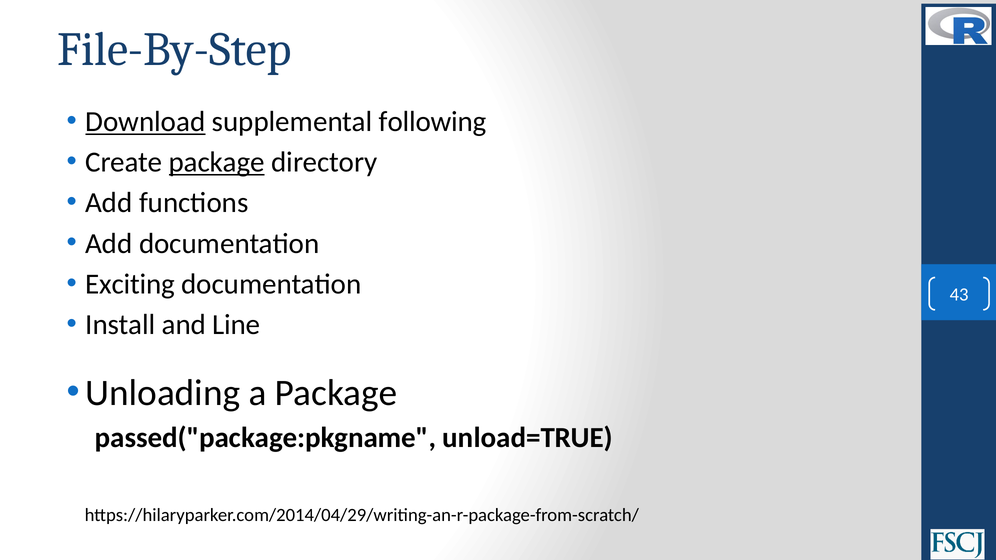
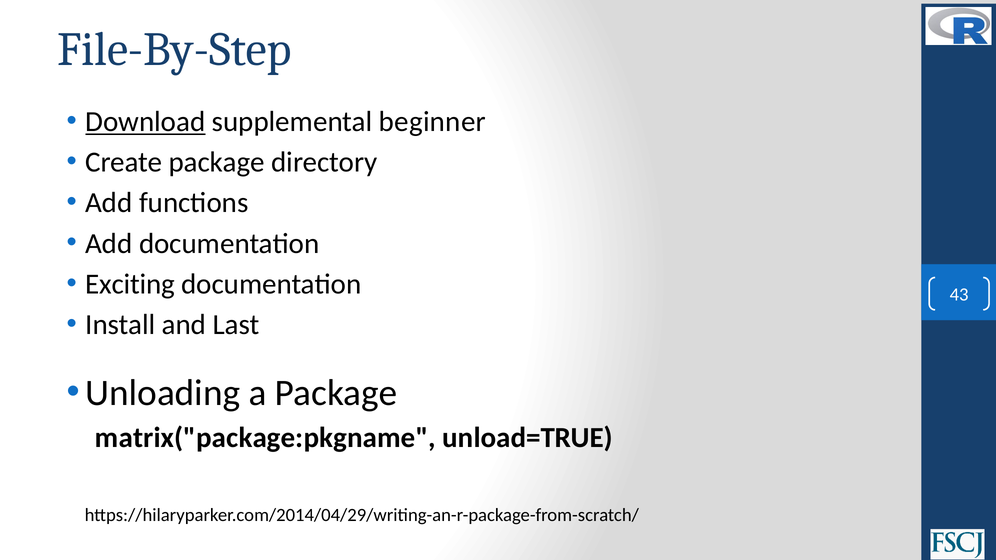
following: following -> beginner
package at (217, 162) underline: present -> none
Line: Line -> Last
passed("package:pkgname: passed("package:pkgname -> matrix("package:pkgname
